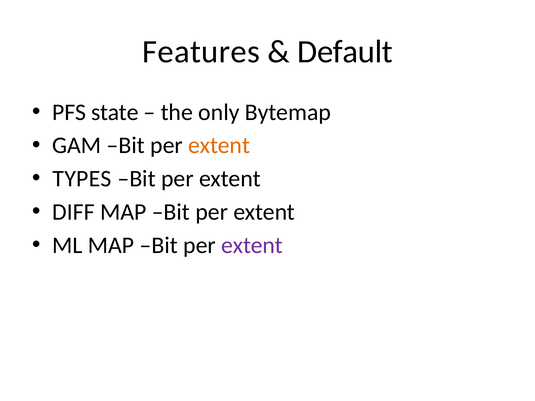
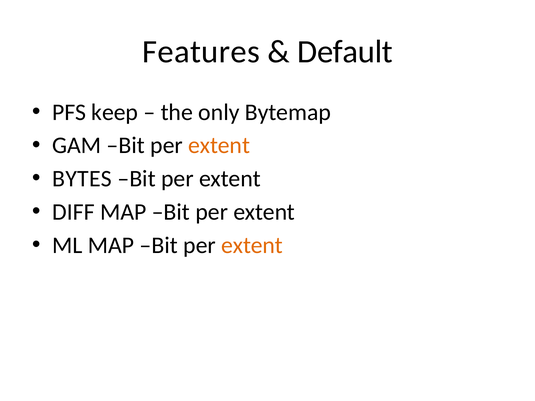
state: state -> keep
TYPES: TYPES -> BYTES
extent at (252, 245) colour: purple -> orange
